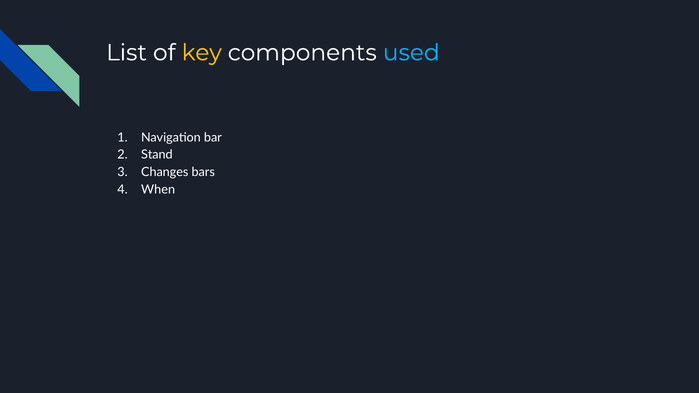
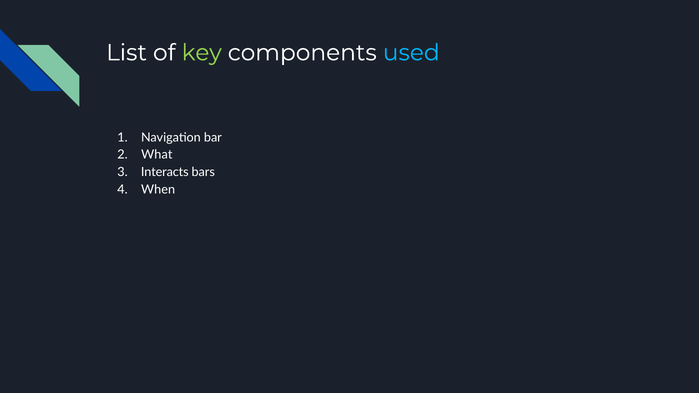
key colour: yellow -> light green
Stand: Stand -> What
Changes: Changes -> Interacts
